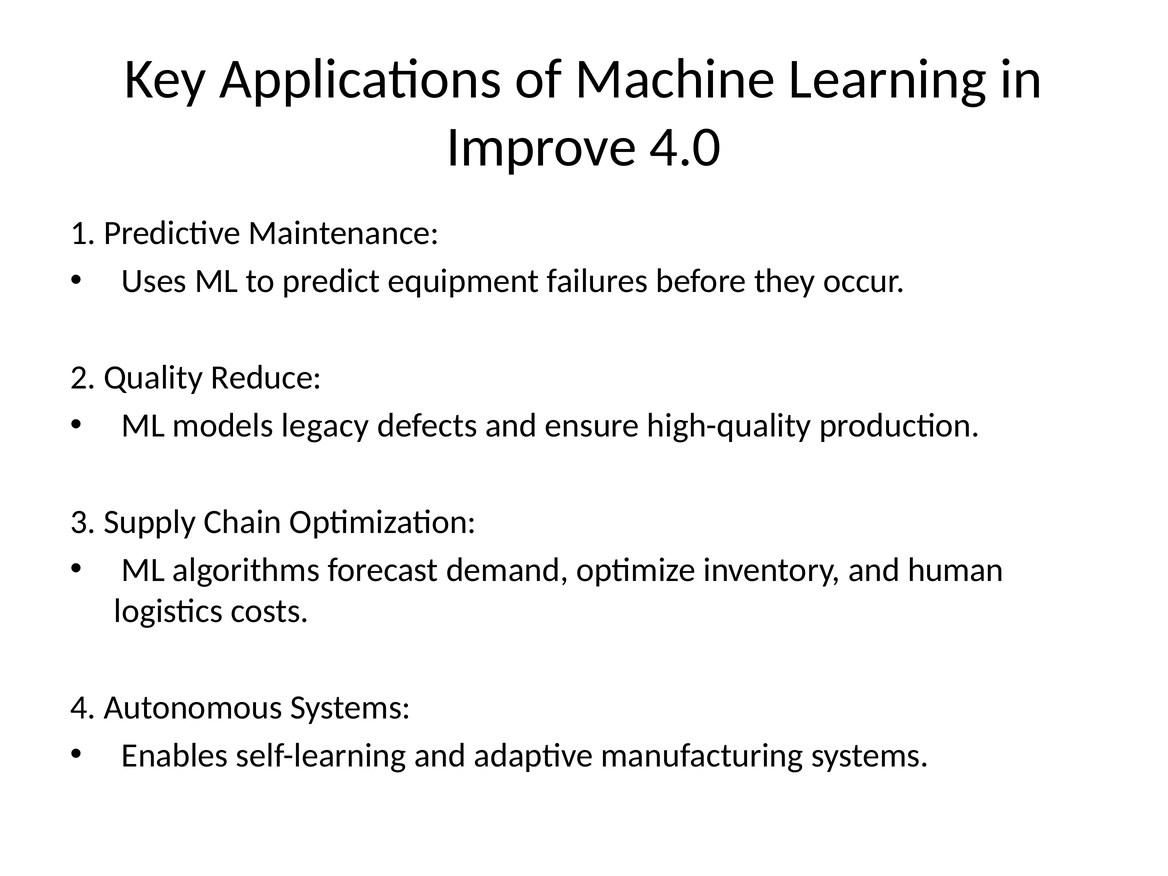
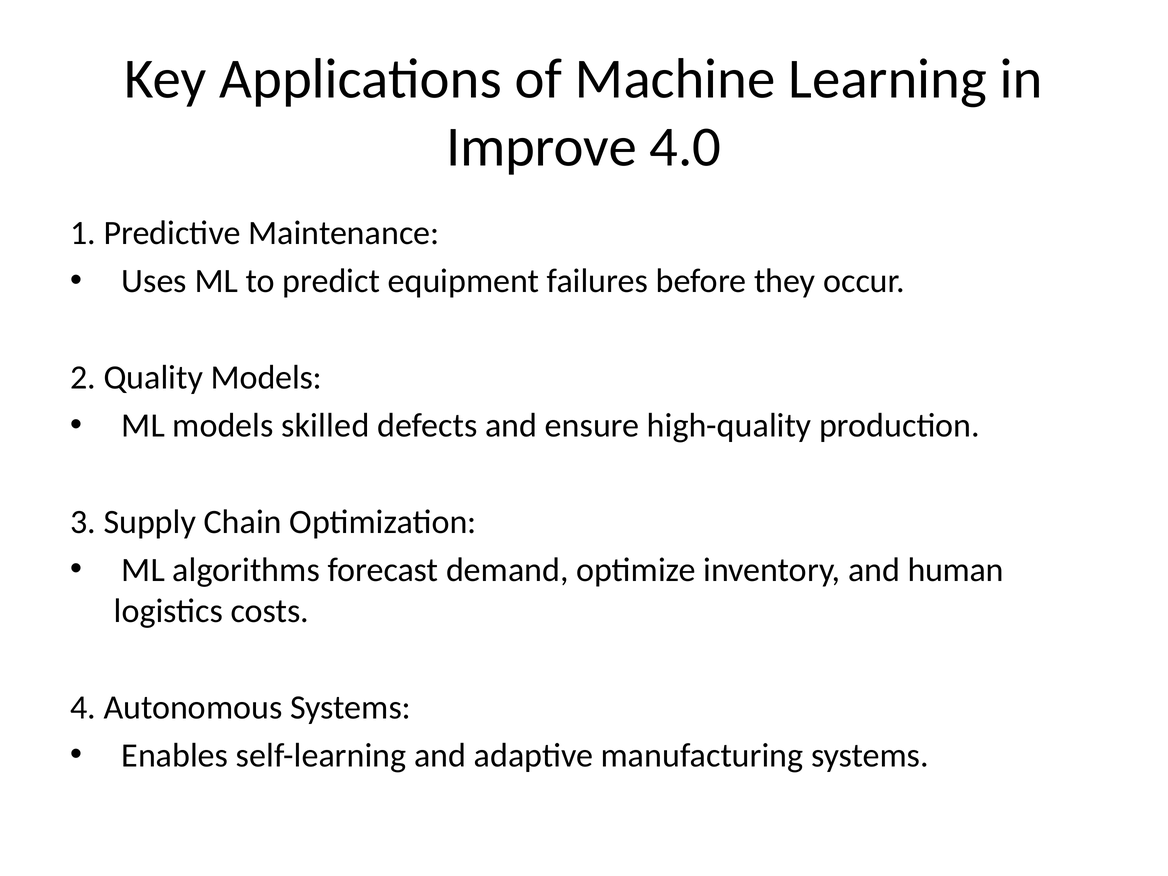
Quality Reduce: Reduce -> Models
legacy: legacy -> skilled
